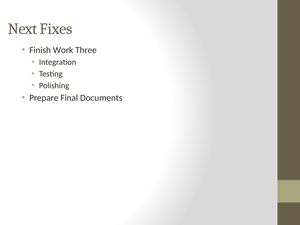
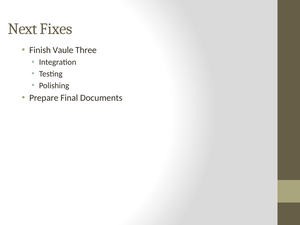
Work: Work -> Vaule
